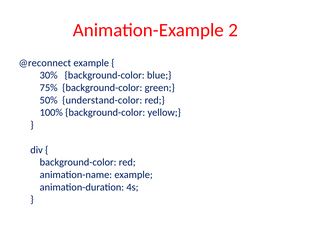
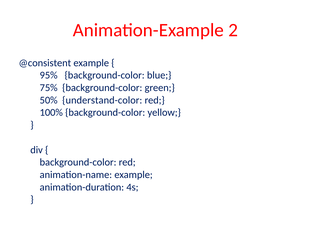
@reconnect: @reconnect -> @consistent
30%: 30% -> 95%
